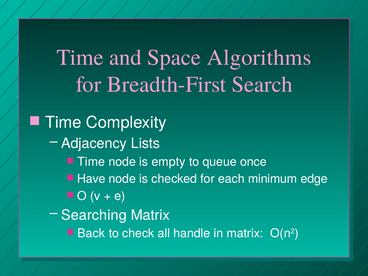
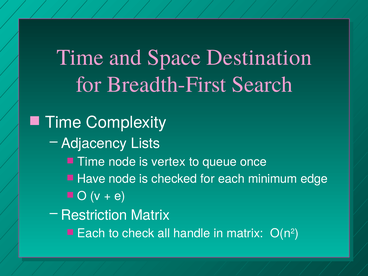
Algorithms: Algorithms -> Destination
empty: empty -> vertex
Searching: Searching -> Restriction
Back at (91, 233): Back -> Each
